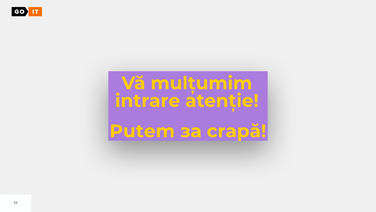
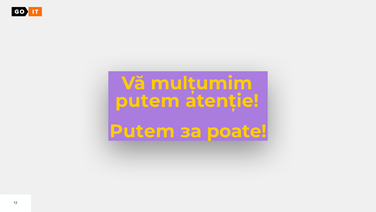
intrare at (148, 101): intrare -> putem
crapă: crapă -> poate
